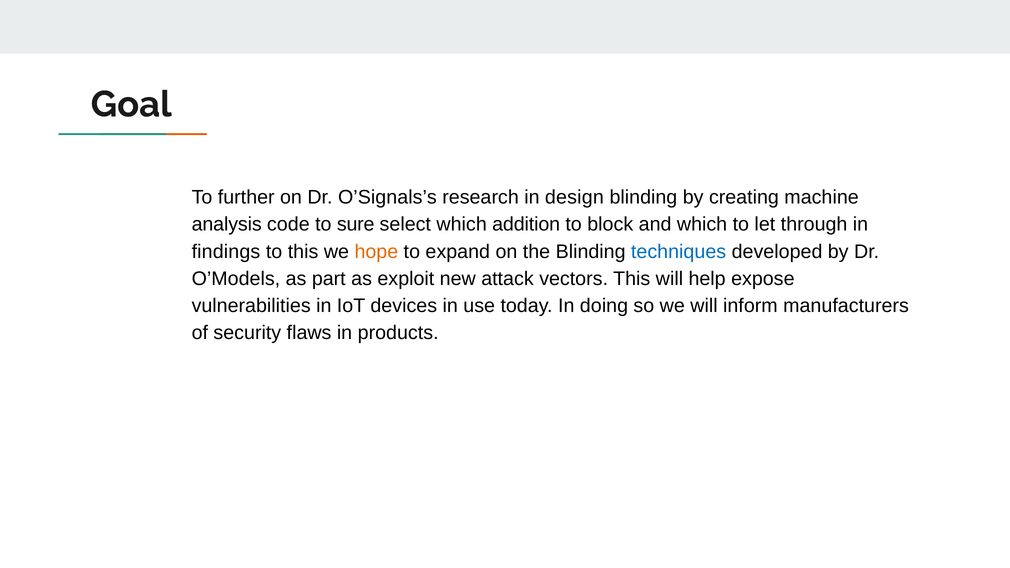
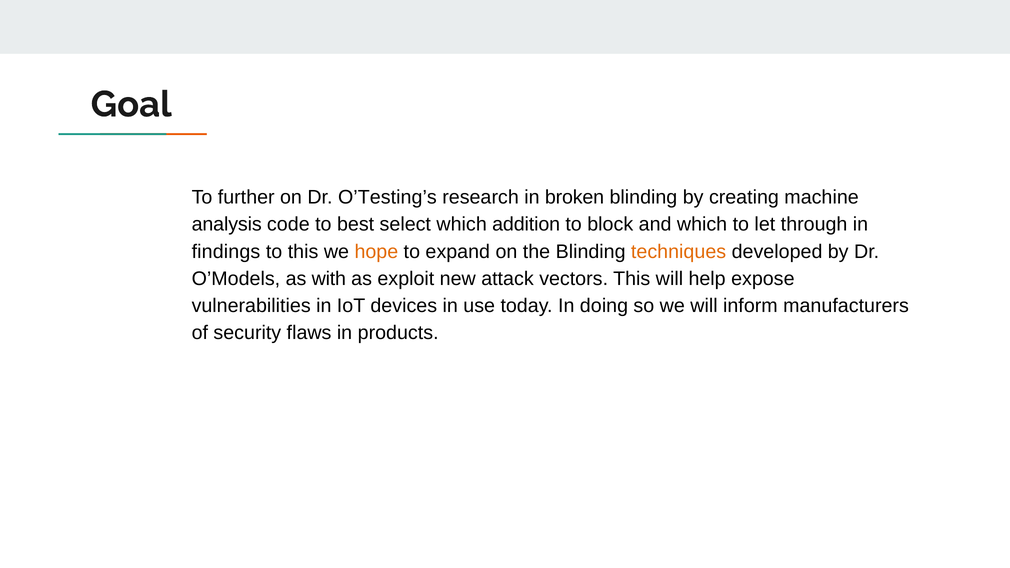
O’Signals’s: O’Signals’s -> O’Testing’s
design: design -> broken
sure: sure -> best
techniques colour: blue -> orange
part: part -> with
